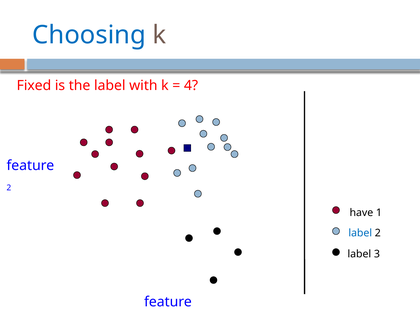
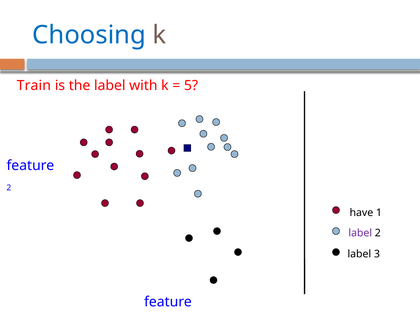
Fixed: Fixed -> Train
4: 4 -> 5
label at (360, 233) colour: blue -> purple
